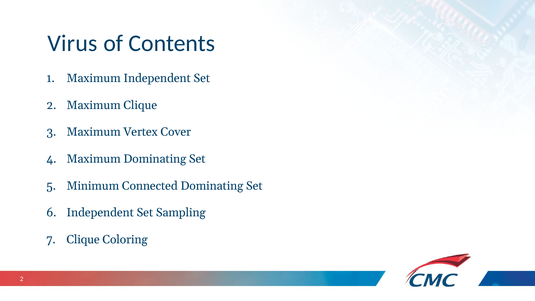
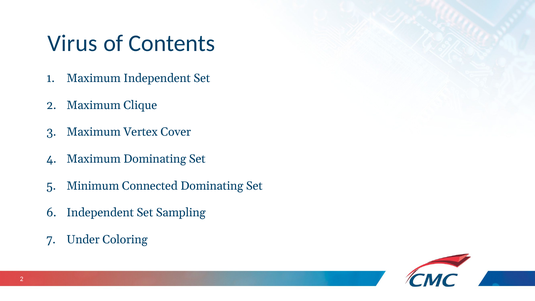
Clique at (83, 240): Clique -> Under
